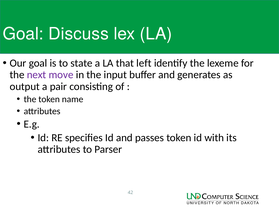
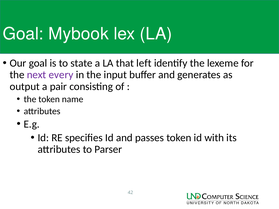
Discuss: Discuss -> Mybook
move: move -> every
